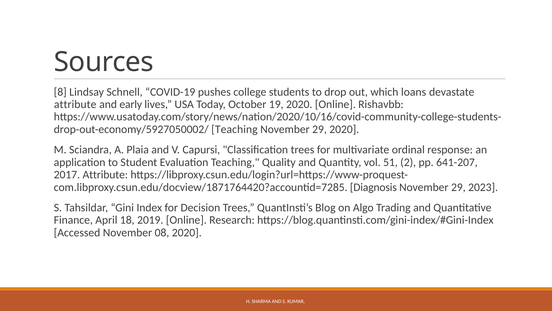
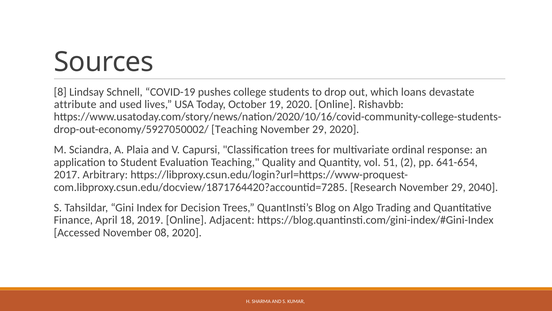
early: early -> used
641-207: 641-207 -> 641-654
2017 Attribute: Attribute -> Arbitrary
Diagnosis: Diagnosis -> Research
2023: 2023 -> 2040
Research: Research -> Adjacent
